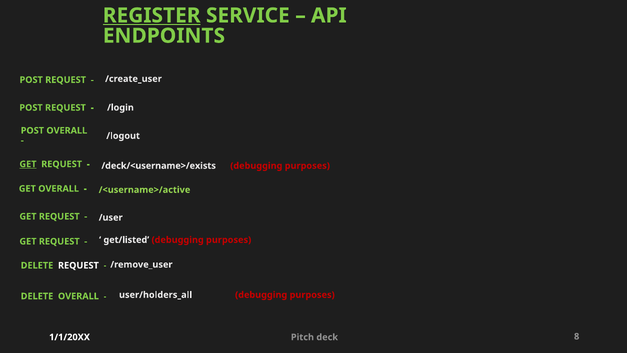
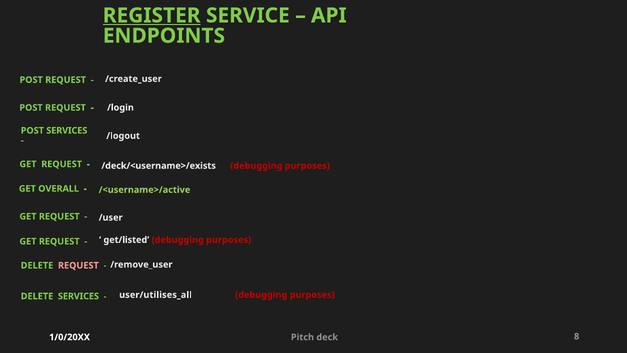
POST OVERALL: OVERALL -> SERVICES
GET at (28, 164) underline: present -> none
REQUEST at (78, 265) colour: white -> pink
DELETE OVERALL: OVERALL -> SERVICES
user/holders_all: user/holders_all -> user/utilises_all
1/1/20XX: 1/1/20XX -> 1/0/20XX
